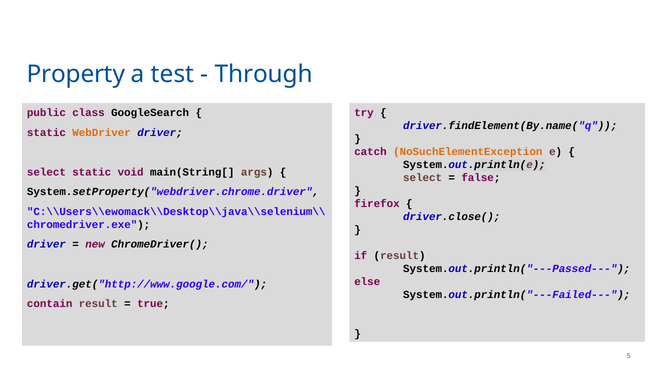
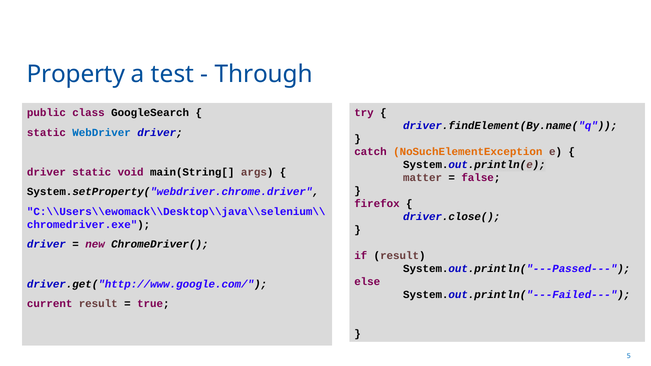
WebDriver colour: orange -> blue
select at (46, 172): select -> driver
select at (423, 178): select -> matter
contain: contain -> current
